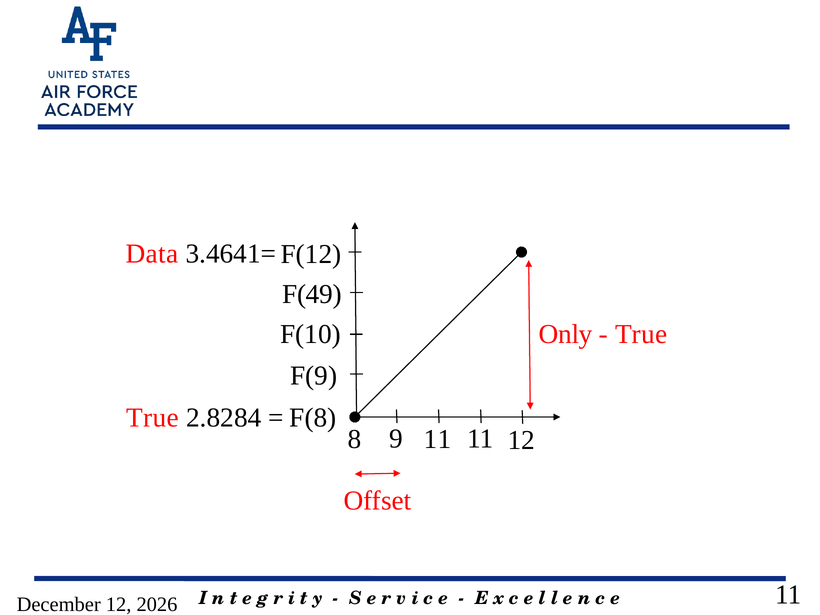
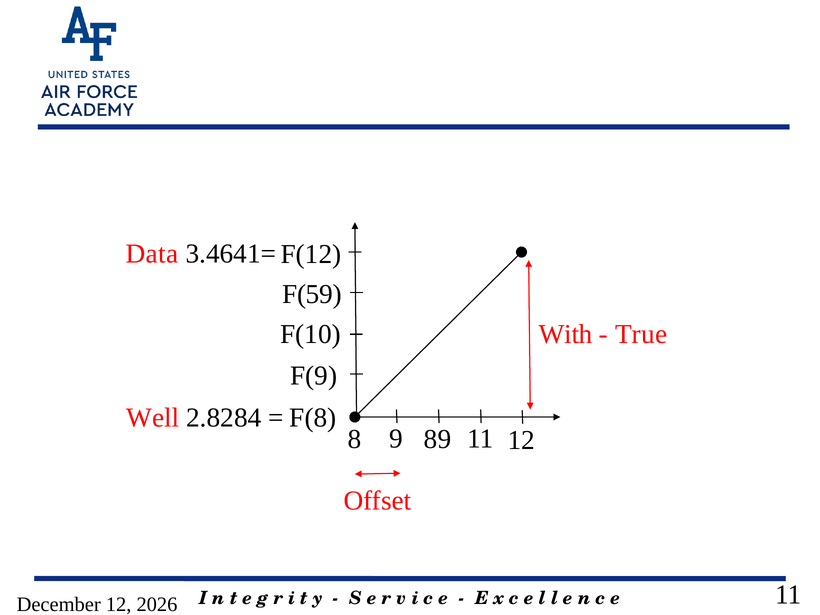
F(49: F(49 -> F(59
Only: Only -> With
True at (153, 418): True -> Well
9 11: 11 -> 89
